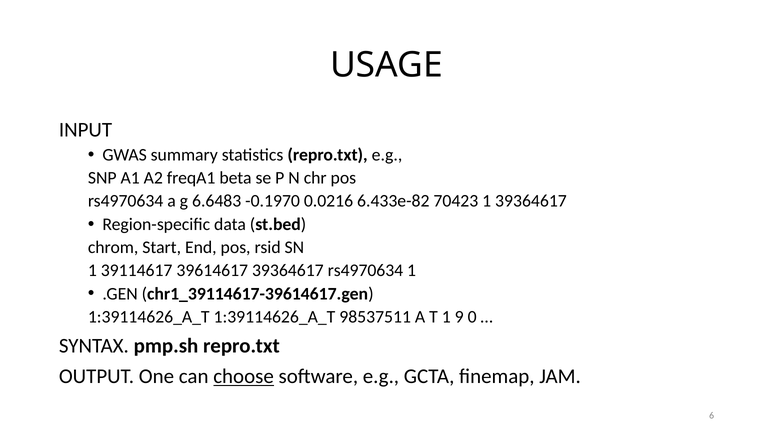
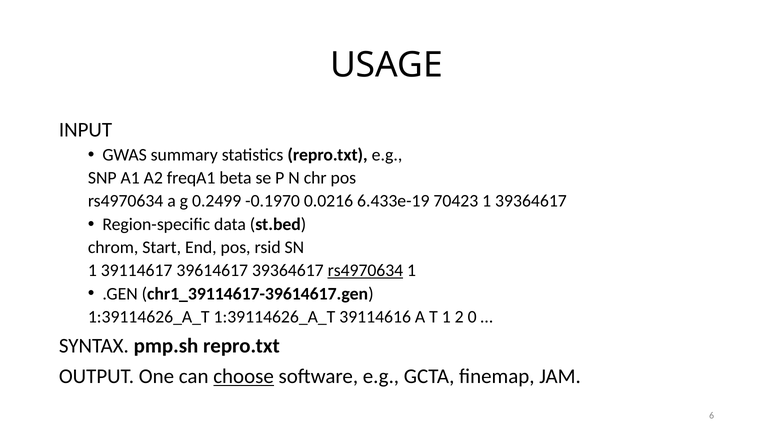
6.6483: 6.6483 -> 0.2499
6.433e-82: 6.433e-82 -> 6.433e-19
rs4970634 at (365, 270) underline: none -> present
98537511: 98537511 -> 39114616
9: 9 -> 2
